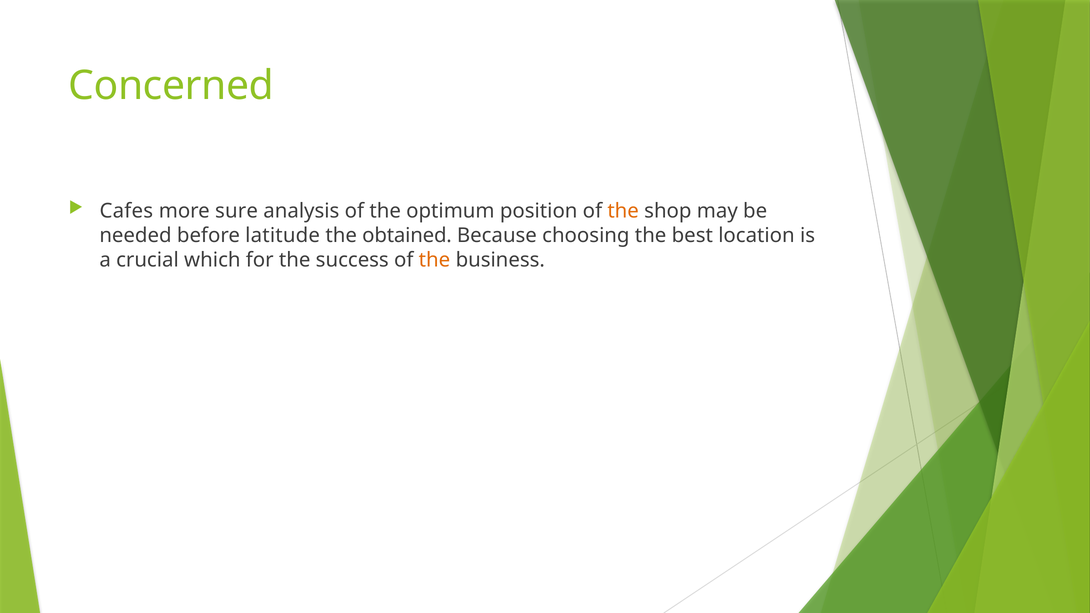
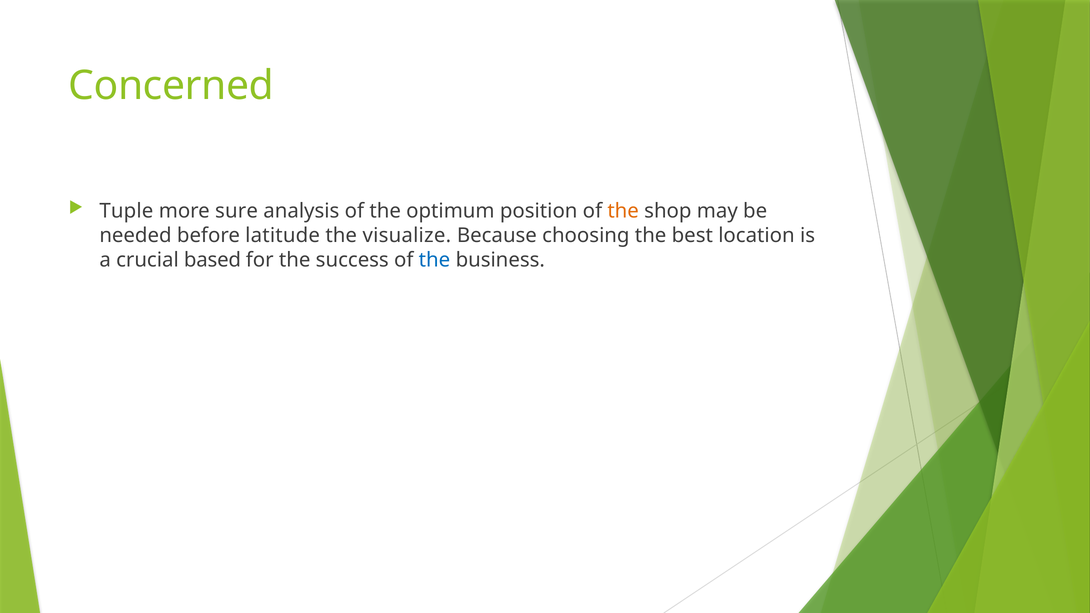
Cafes: Cafes -> Tuple
obtained: obtained -> visualize
which: which -> based
the at (434, 260) colour: orange -> blue
